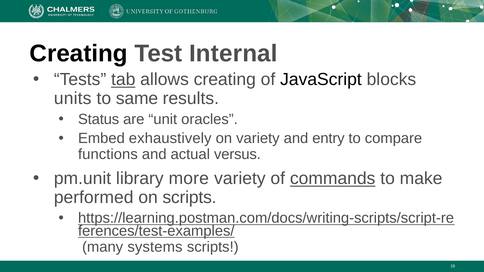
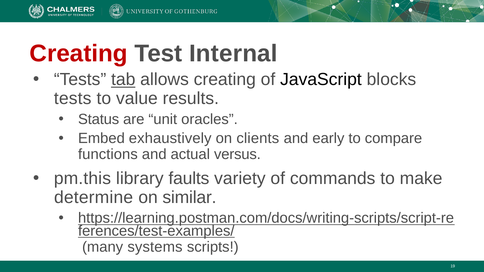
Creating at (79, 53) colour: black -> red
units at (73, 98): units -> tests
same: same -> value
on variety: variety -> clients
entry: entry -> early
pm.unit: pm.unit -> pm.this
more: more -> faults
commands underline: present -> none
performed: performed -> determine
on scripts: scripts -> similar
